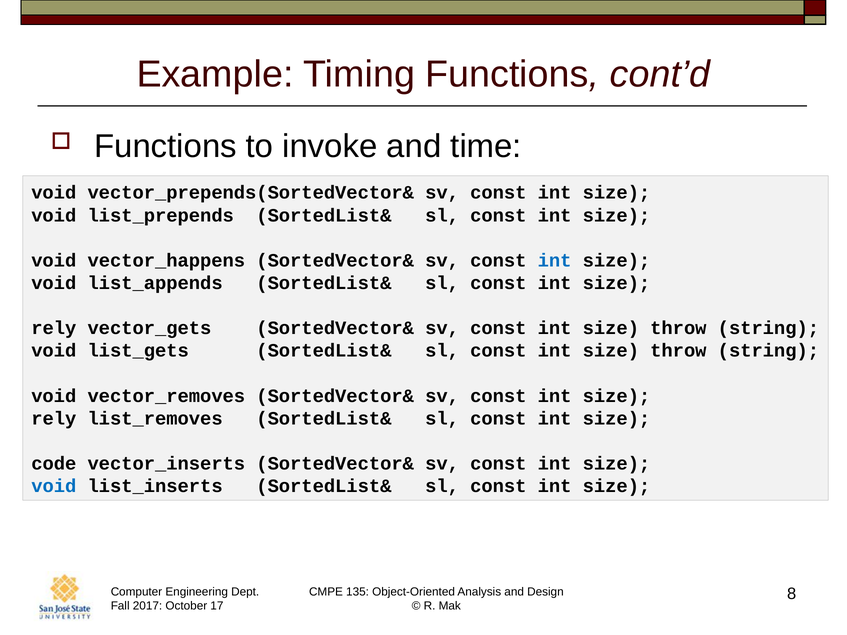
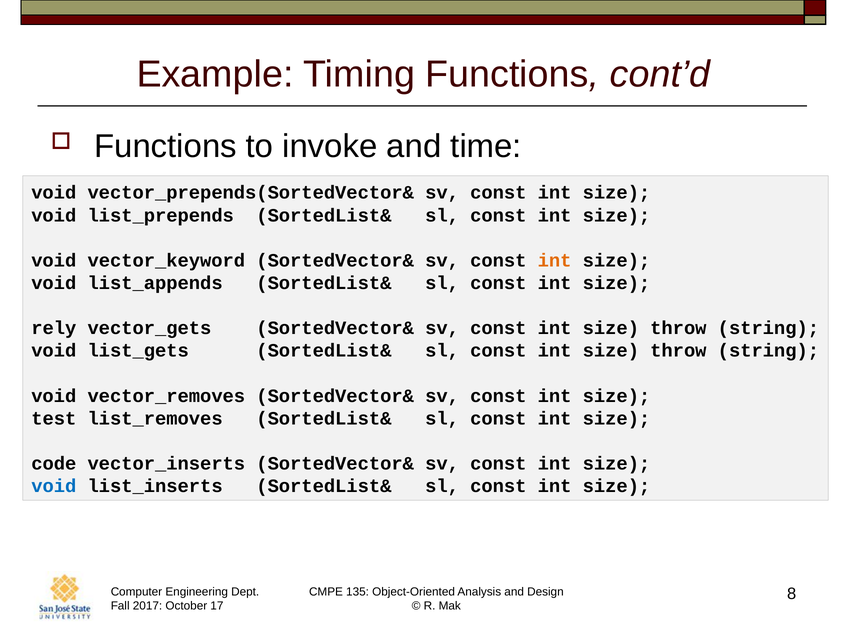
vector_happens: vector_happens -> vector_keyword
int at (555, 261) colour: blue -> orange
rely at (54, 419): rely -> test
